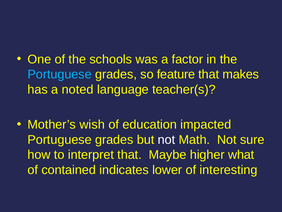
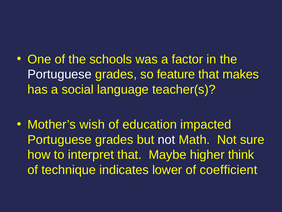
Portuguese at (60, 74) colour: light blue -> white
noted: noted -> social
what: what -> think
contained: contained -> technique
interesting: interesting -> coefficient
